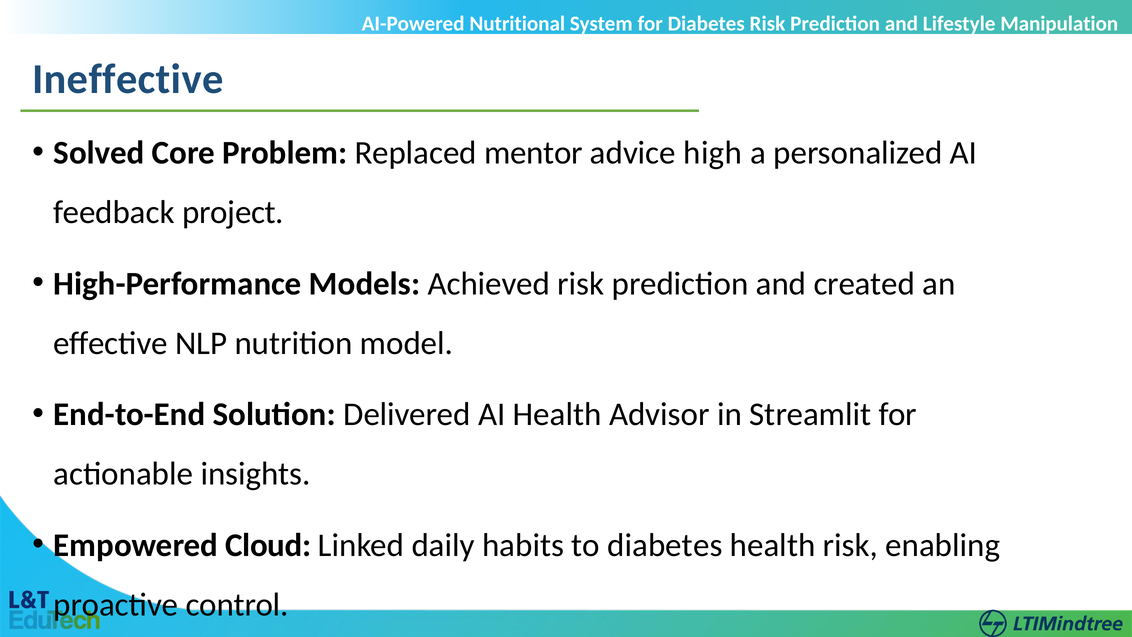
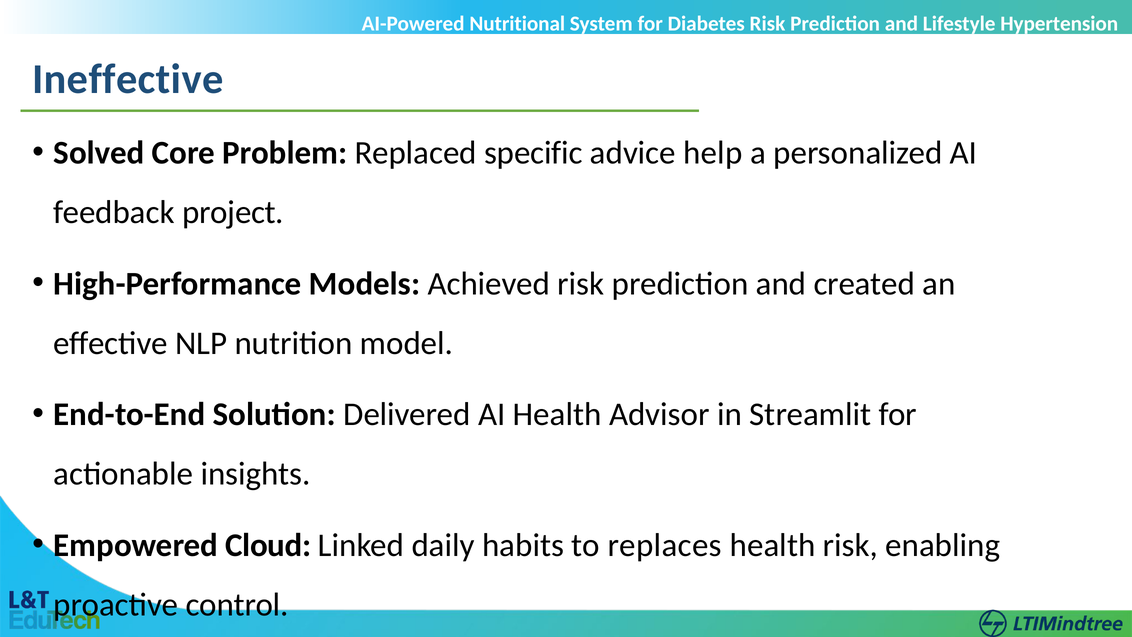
Manipulation: Manipulation -> Hypertension
mentor: mentor -> specific
high: high -> help
to diabetes: diabetes -> replaces
